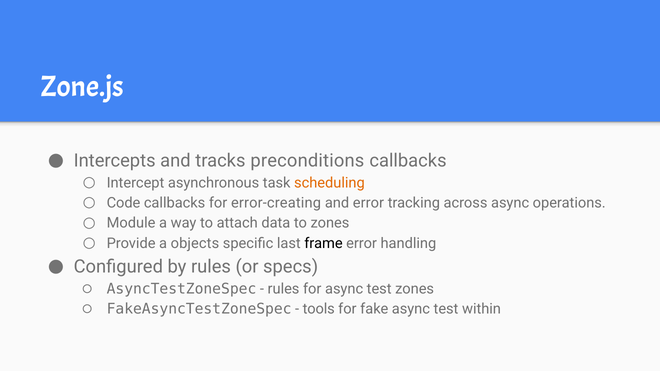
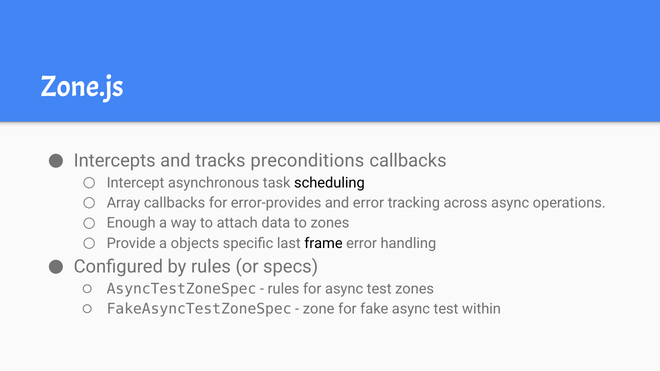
scheduling colour: orange -> black
Code: Code -> Array
error-creating: error-creating -> error-provides
Module: Module -> Enough
tools: tools -> zone
